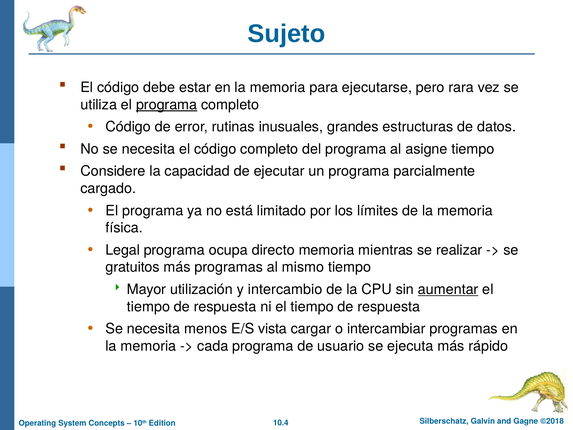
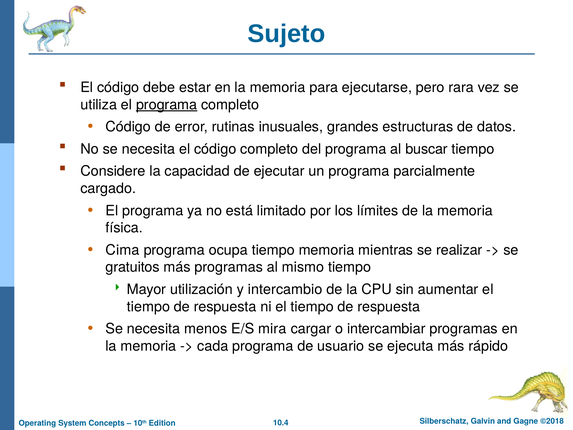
asigne: asigne -> buscar
Legal: Legal -> Cima
ocupa directo: directo -> tiempo
aumentar underline: present -> none
vista: vista -> mira
